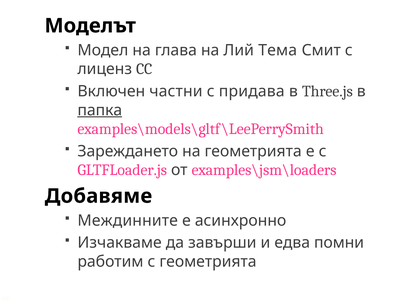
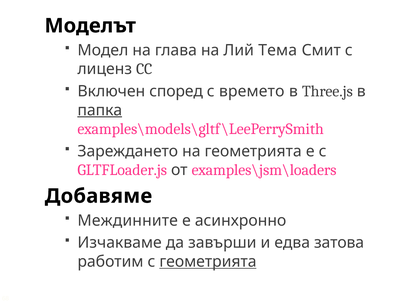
частни: частни -> според
придава: придава -> времето
помни: помни -> затова
геометрията at (208, 261) underline: none -> present
